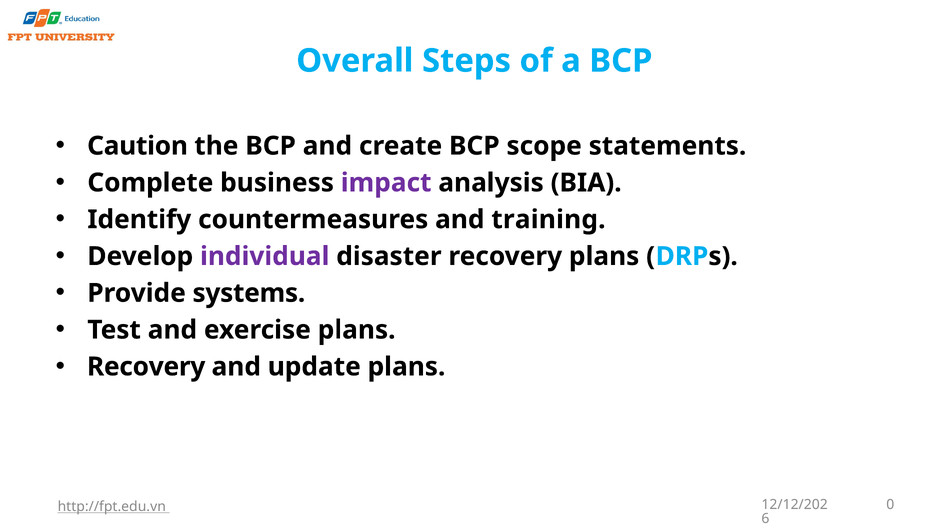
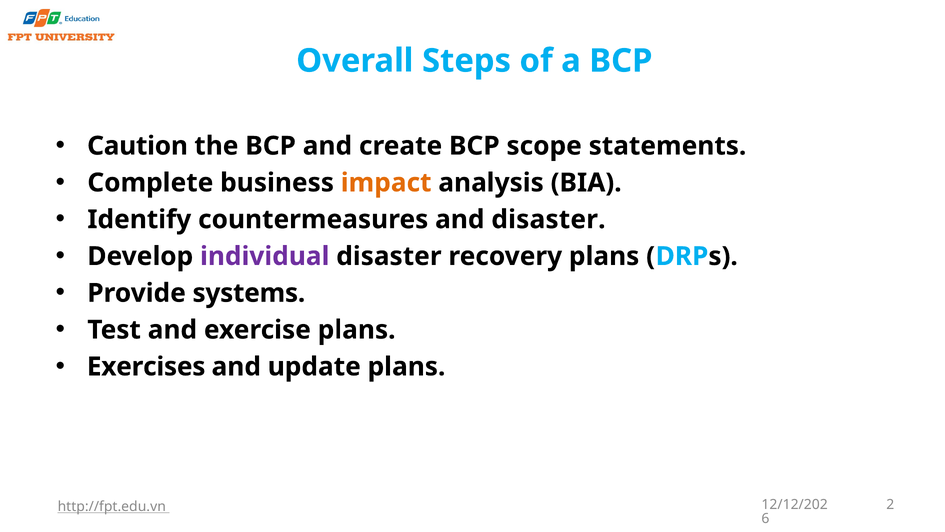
impact colour: purple -> orange
and training: training -> disaster
Recovery at (146, 366): Recovery -> Exercises
0: 0 -> 2
